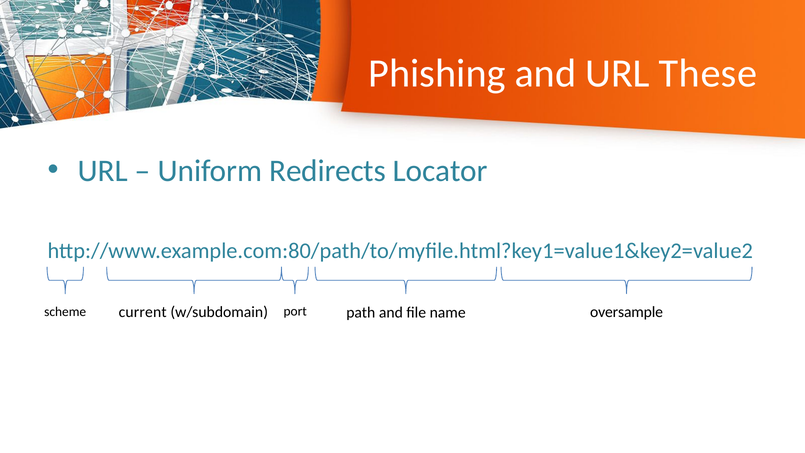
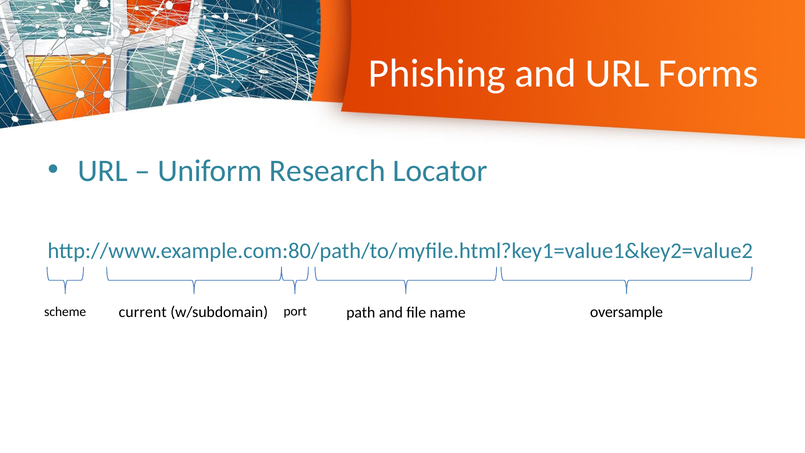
These: These -> Forms
Redirects: Redirects -> Research
